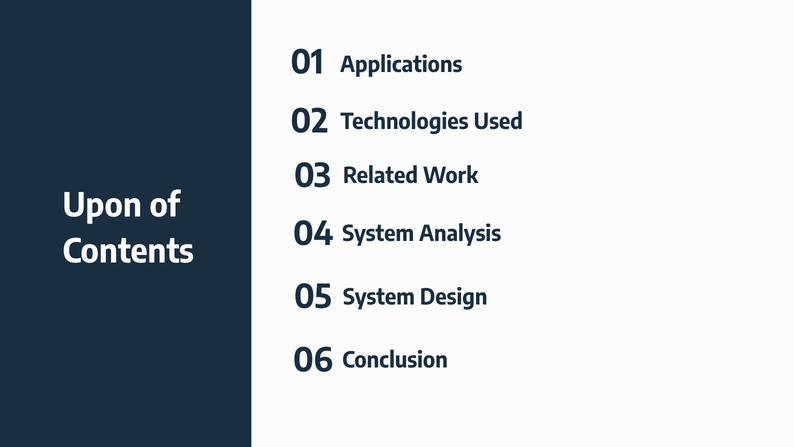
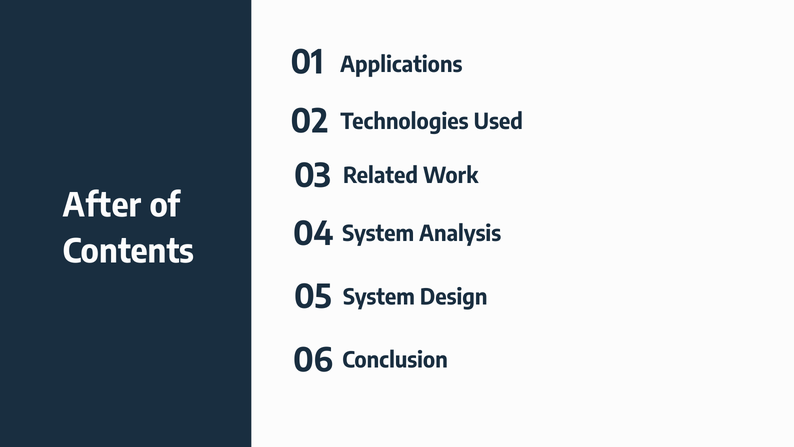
Upon: Upon -> After
